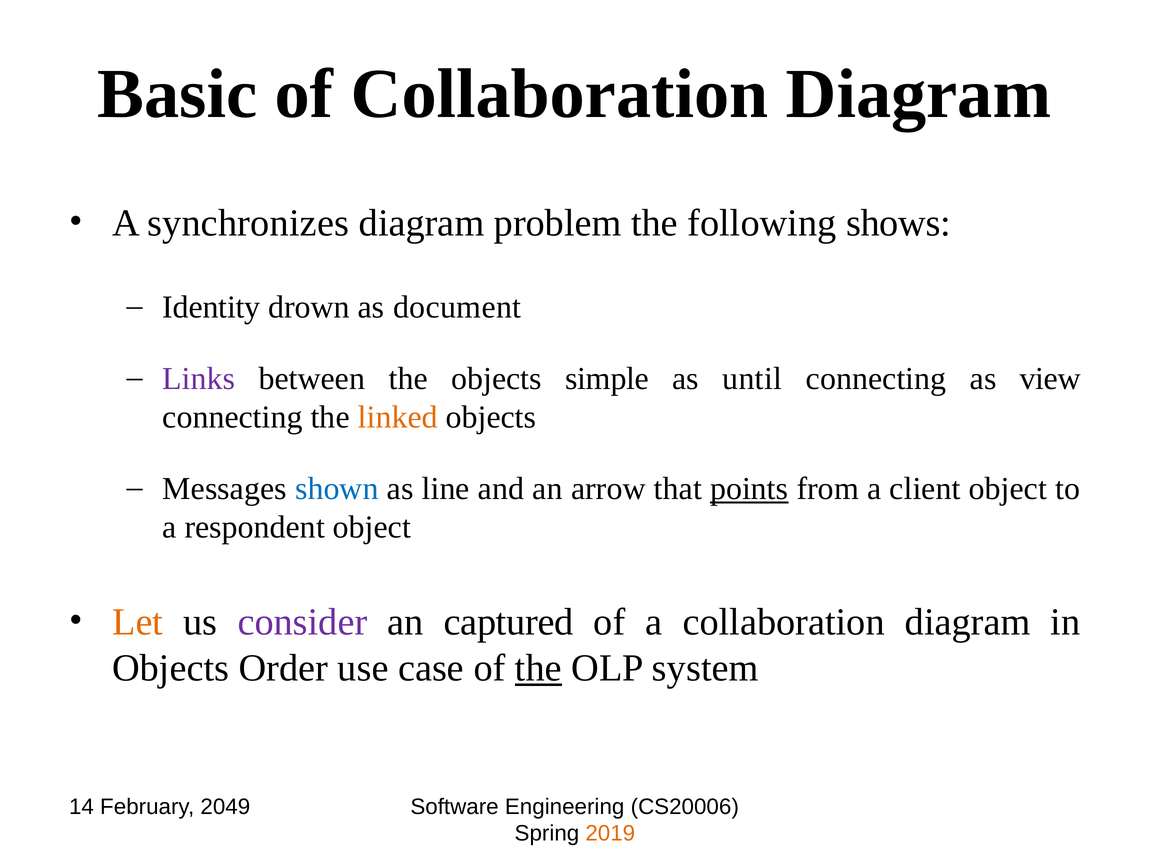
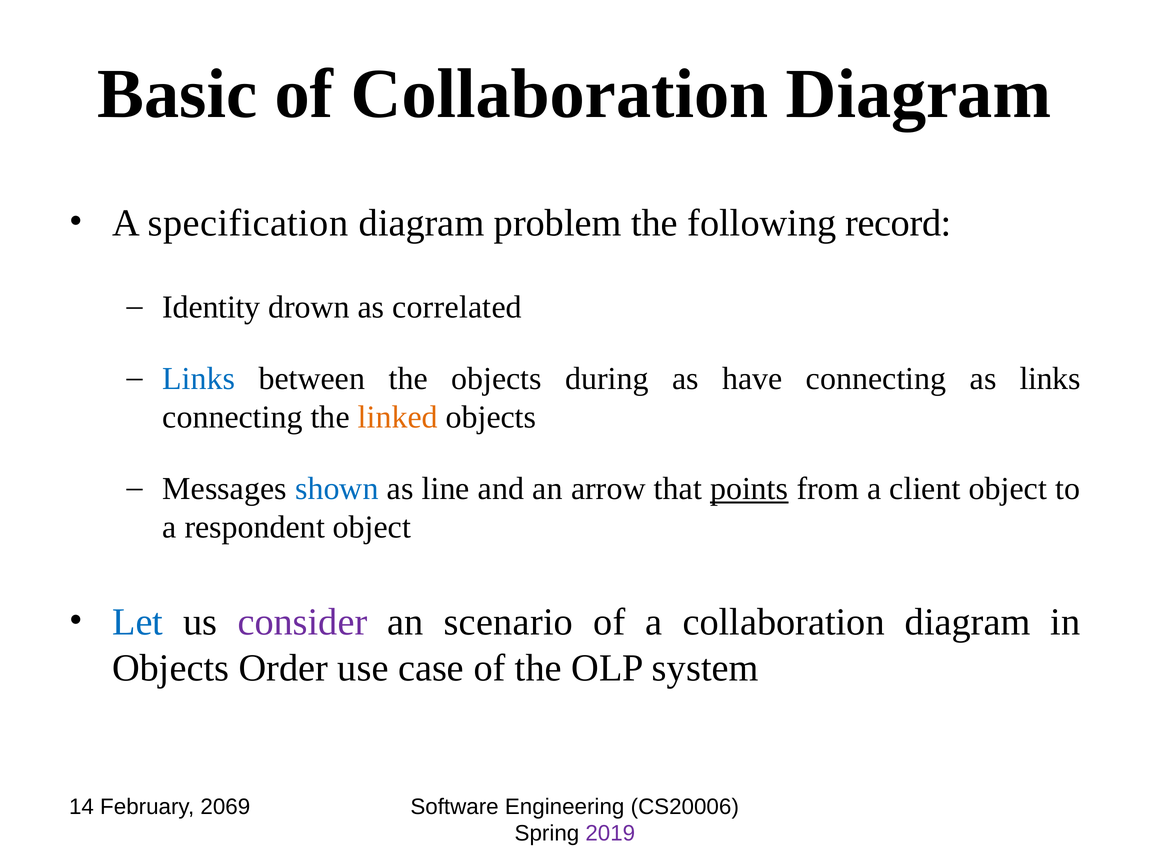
synchronizes: synchronizes -> specification
shows: shows -> record
document: document -> correlated
Links at (199, 379) colour: purple -> blue
simple: simple -> during
until: until -> have
as view: view -> links
Let colour: orange -> blue
captured: captured -> scenario
the at (538, 668) underline: present -> none
2049: 2049 -> 2069
2019 colour: orange -> purple
